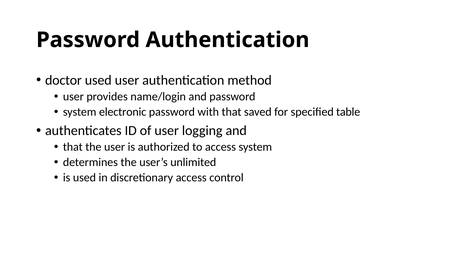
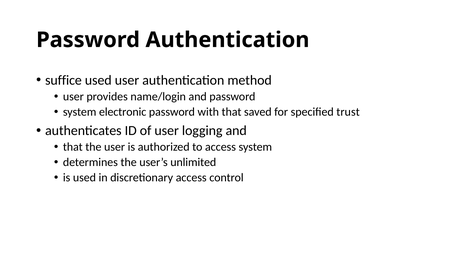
doctor: doctor -> suffice
table: table -> trust
